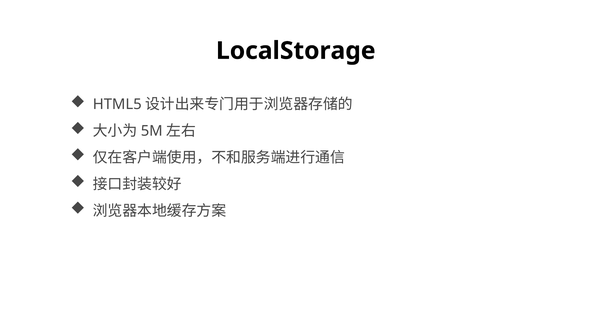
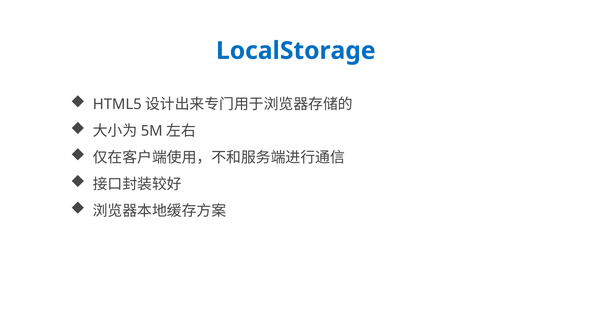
LocalStorage colour: black -> blue
